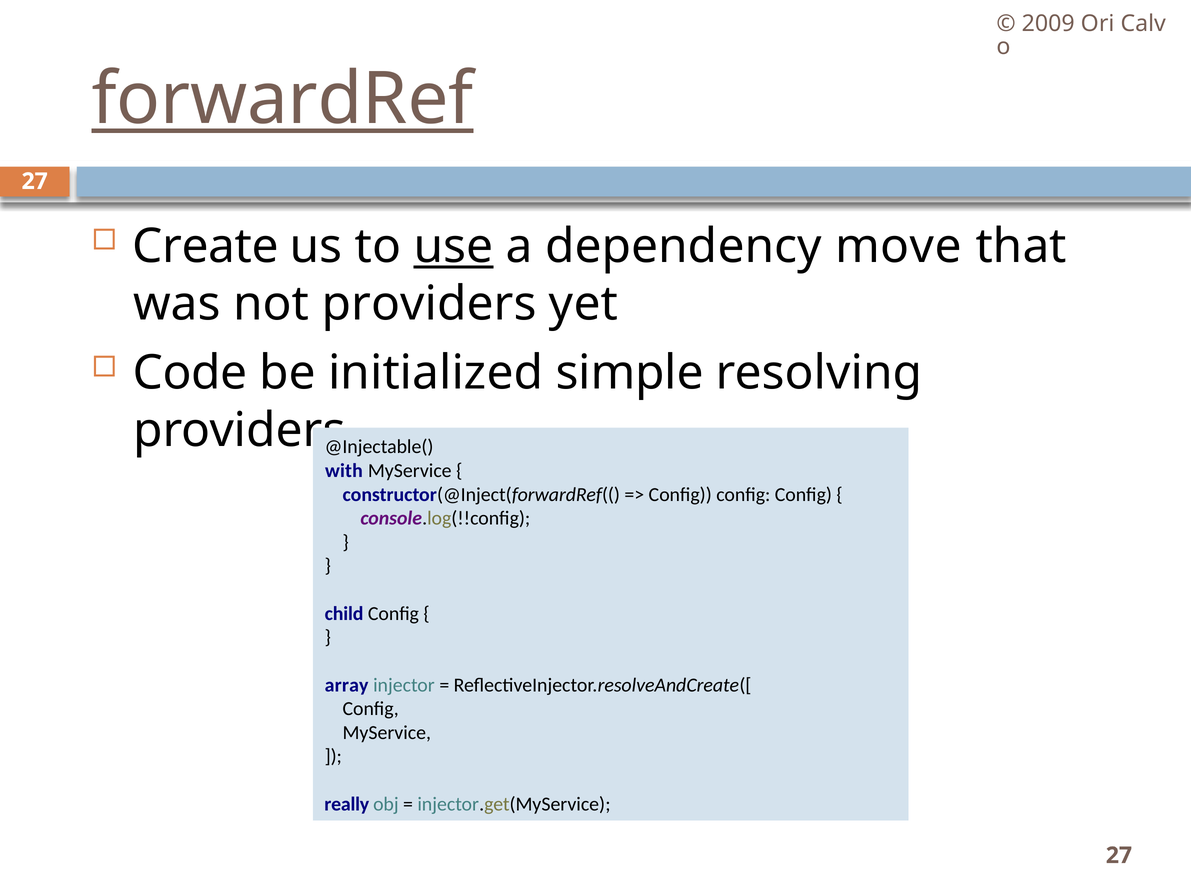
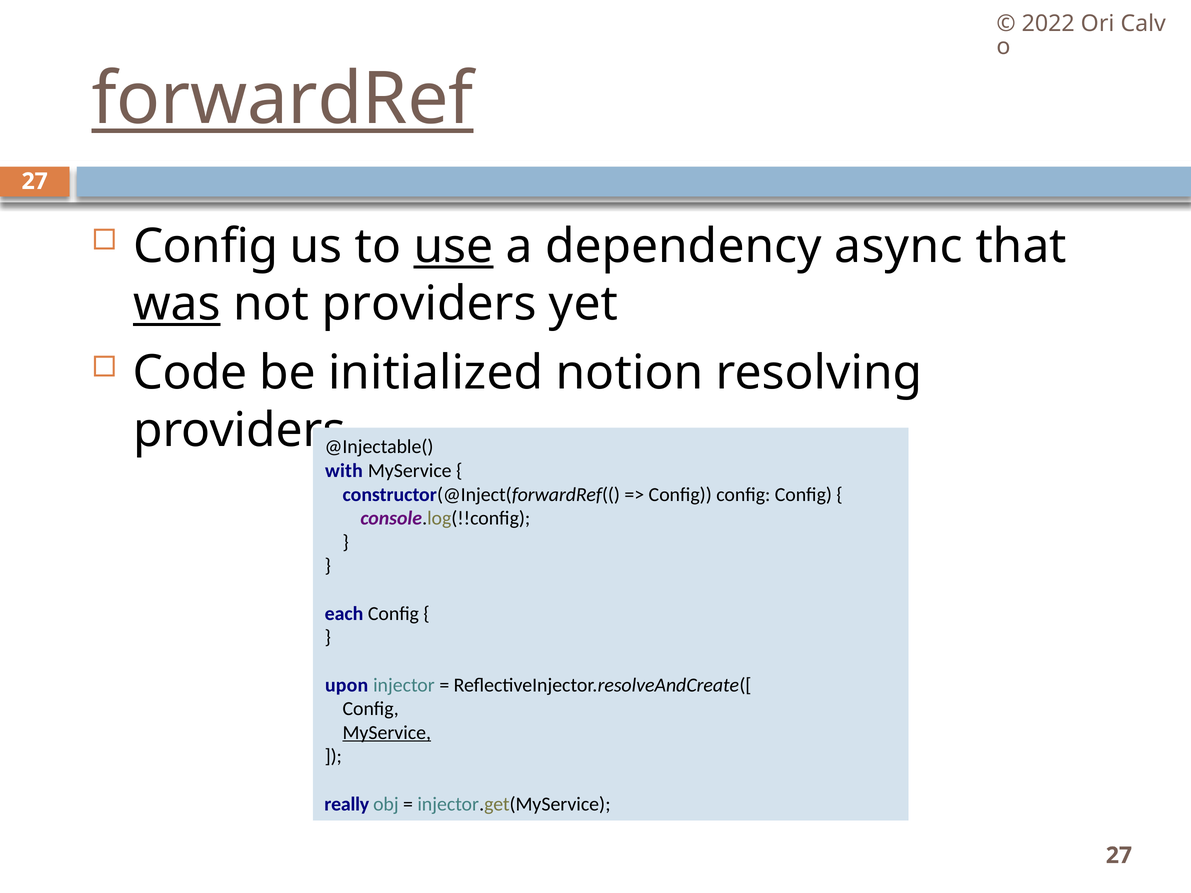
2009: 2009 -> 2022
Create at (206, 246): Create -> Config
move: move -> async
was underline: none -> present
simple: simple -> notion
child: child -> each
array: array -> upon
MyService at (387, 733) underline: none -> present
